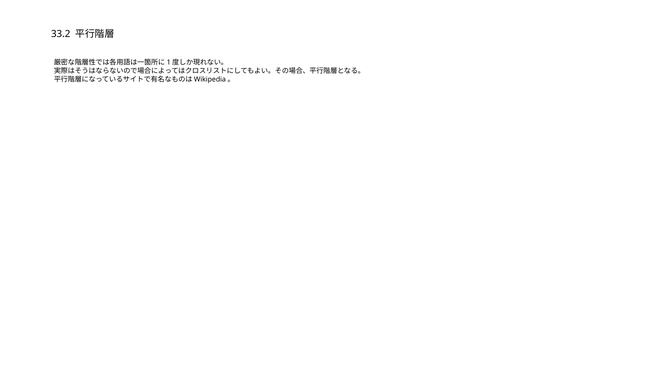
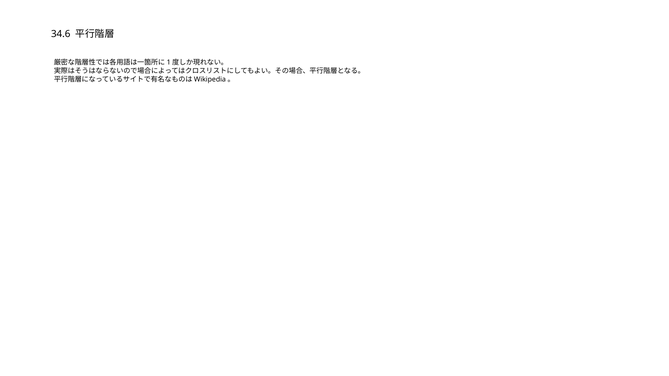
33.2: 33.2 -> 34.6
